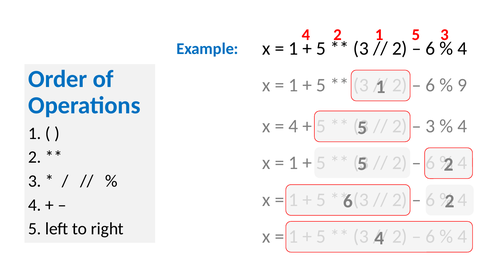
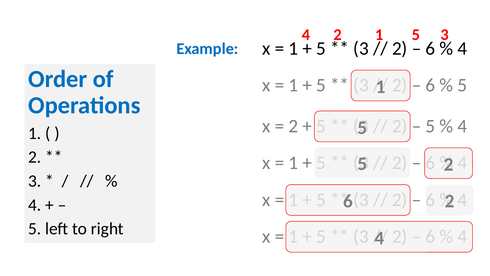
9 at (462, 85): 9 -> 5
4 at (293, 126): 4 -> 2
3 at (430, 126): 3 -> 5
